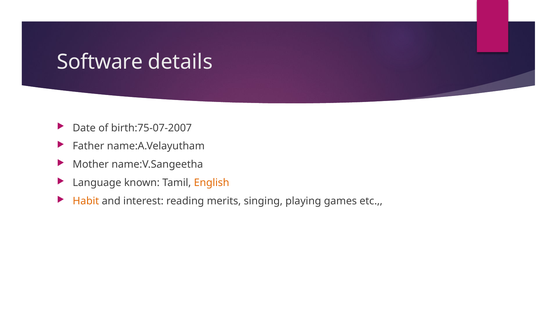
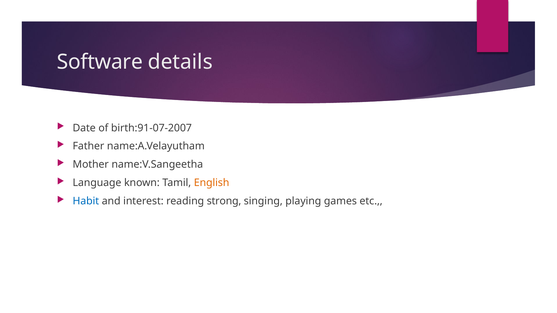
birth:75-07-2007: birth:75-07-2007 -> birth:91-07-2007
Habit colour: orange -> blue
merits: merits -> strong
